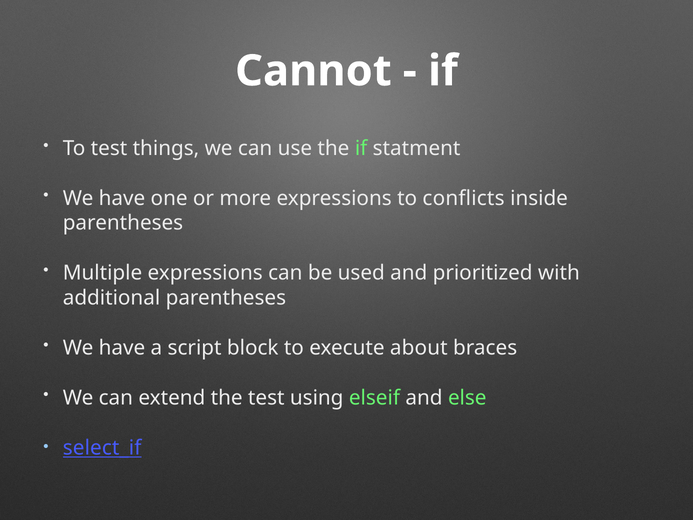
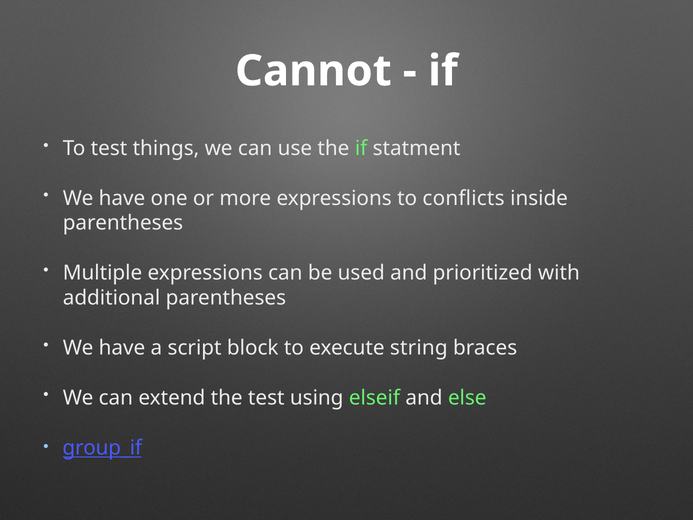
about: about -> string
select_if: select_if -> group_if
